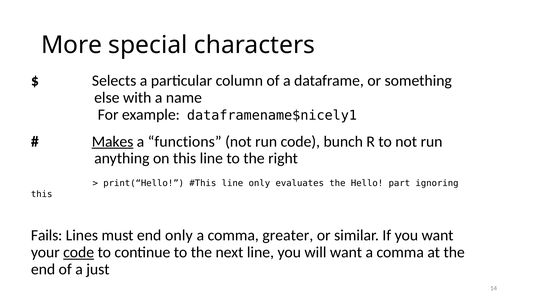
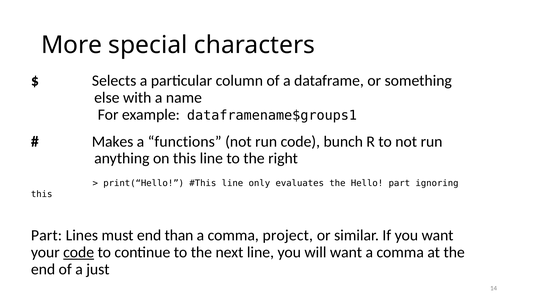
dataframename$nicely1: dataframename$nicely1 -> dataframename$groups1
Makes underline: present -> none
Fails at (47, 236): Fails -> Part
end only: only -> than
greater: greater -> project
